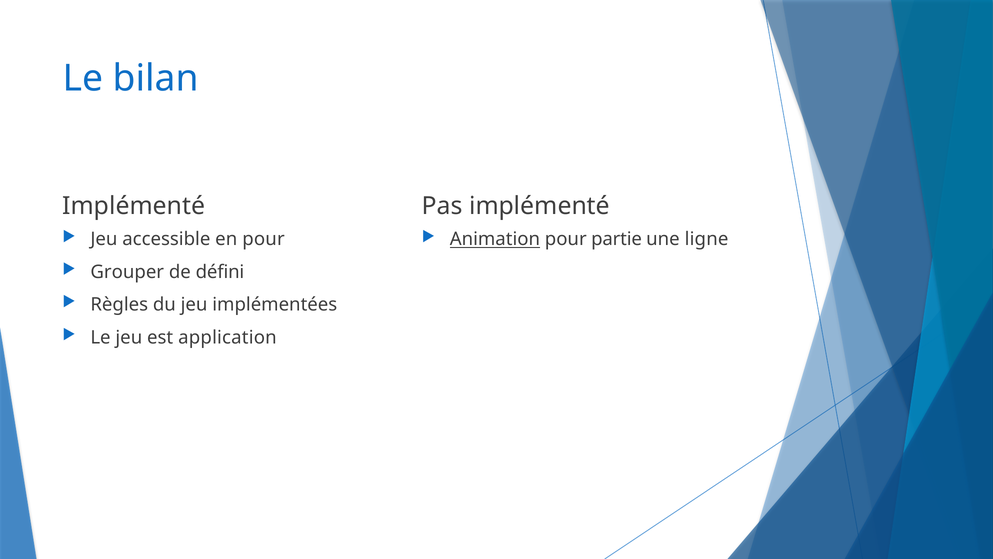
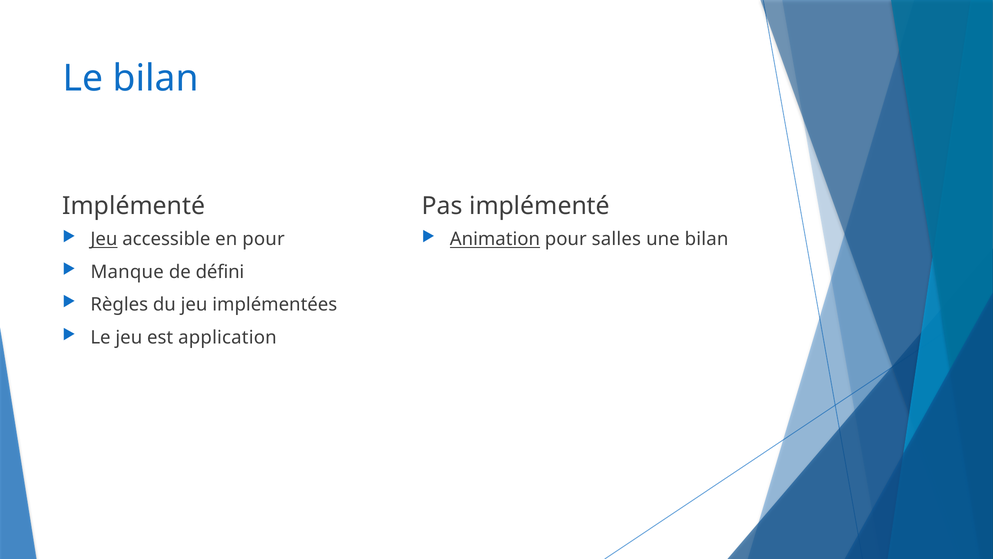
Jeu at (104, 239) underline: none -> present
partie: partie -> salles
une ligne: ligne -> bilan
Grouper: Grouper -> Manque
